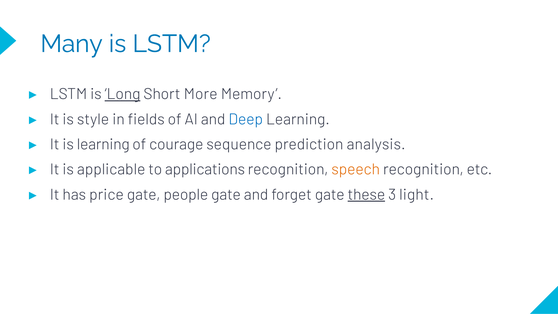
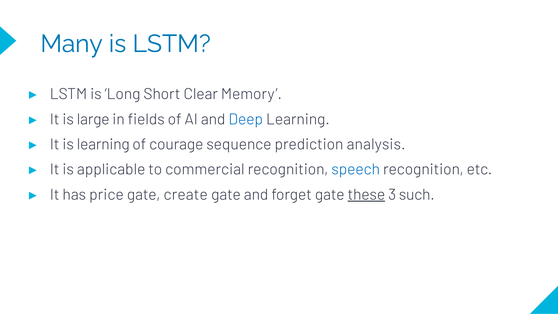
Long underline: present -> none
More: More -> Clear
style: style -> large
applications: applications -> commercial
speech colour: orange -> blue
people: people -> create
light: light -> such
